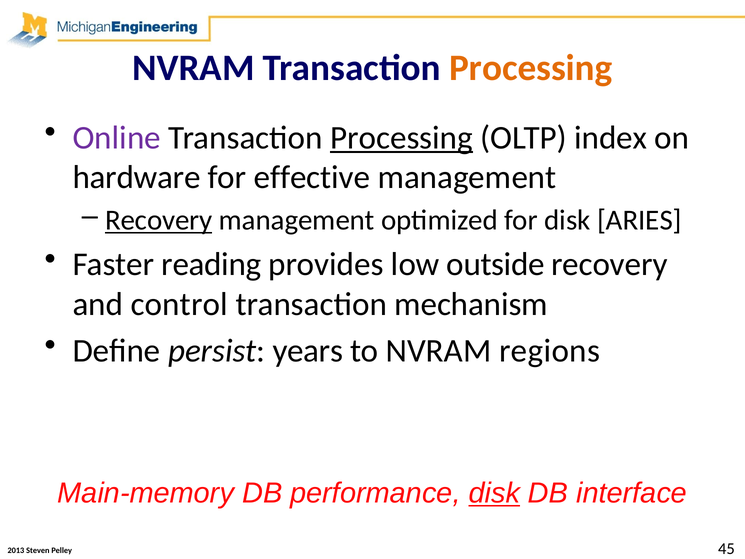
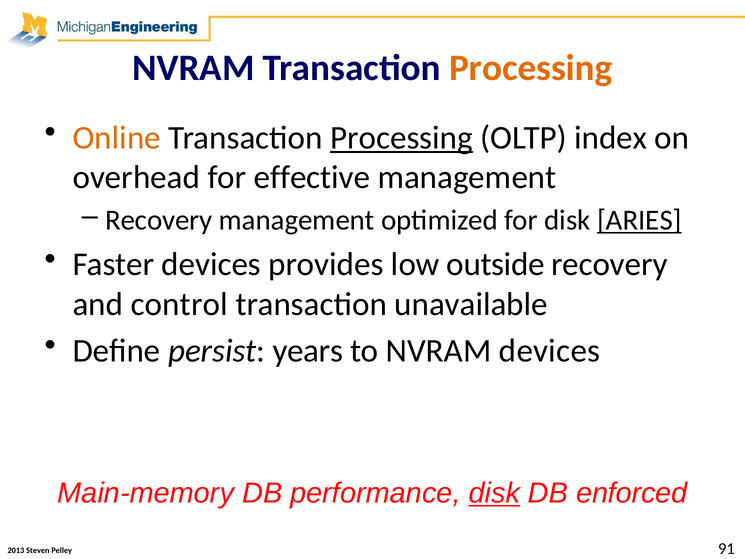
Online colour: purple -> orange
hardware: hardware -> overhead
Recovery at (159, 220) underline: present -> none
ARIES underline: none -> present
Faster reading: reading -> devices
mechanism: mechanism -> unavailable
NVRAM regions: regions -> devices
interface: interface -> enforced
45: 45 -> 91
